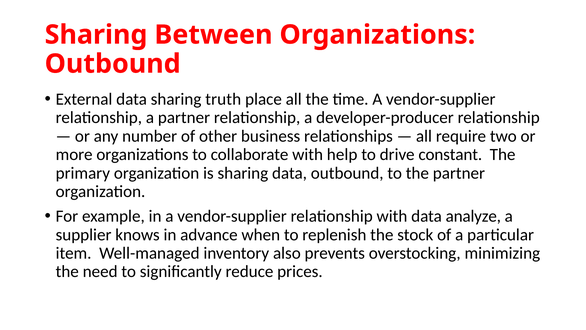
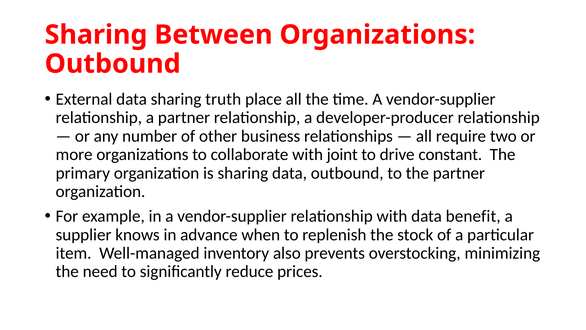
help: help -> joint
analyze: analyze -> benefit
